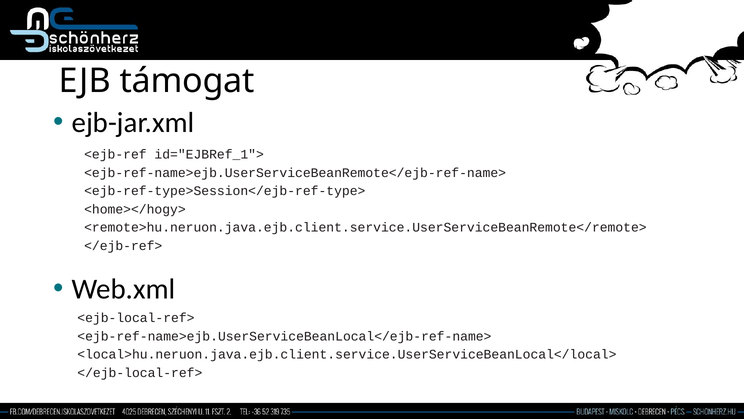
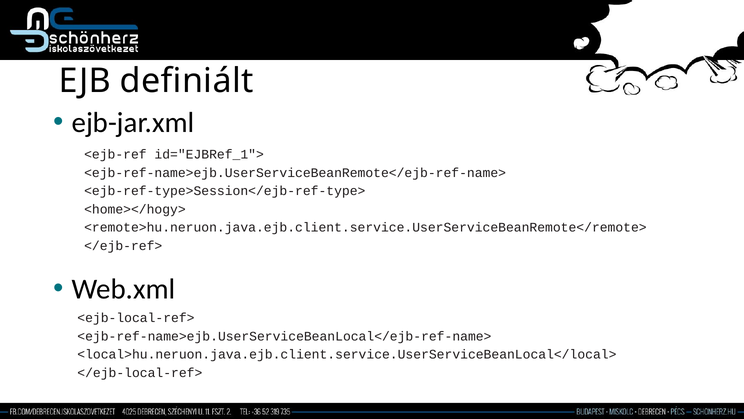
támogat: támogat -> definiált
